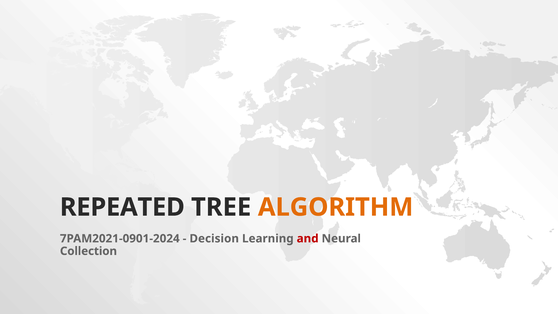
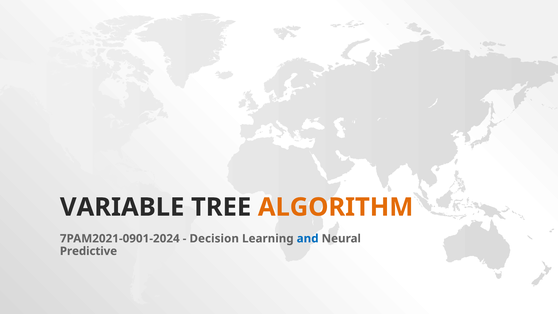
REPEATED: REPEATED -> VARIABLE
and colour: red -> blue
Collection: Collection -> Predictive
